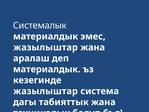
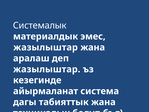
материалдык at (47, 69): материалдык -> жазылыштар
жазылыштар at (46, 91): жазылыштар -> айырмаланат
